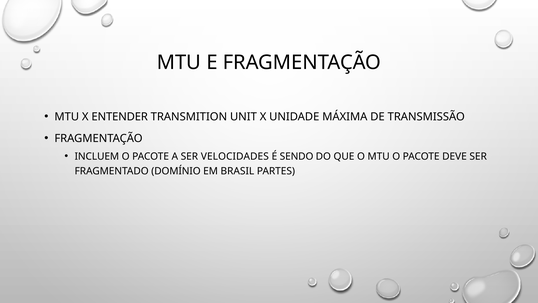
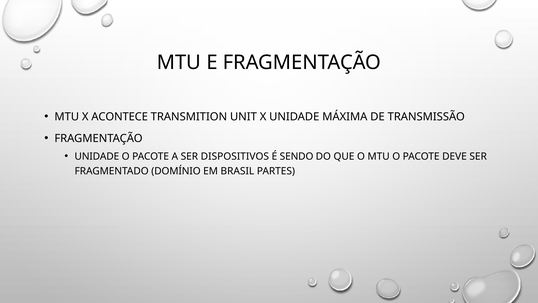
ENTENDER: ENTENDER -> ACONTECE
INCLUEM at (97, 156): INCLUEM -> UNIDADE
VELOCIDADES: VELOCIDADES -> DISPOSITIVOS
